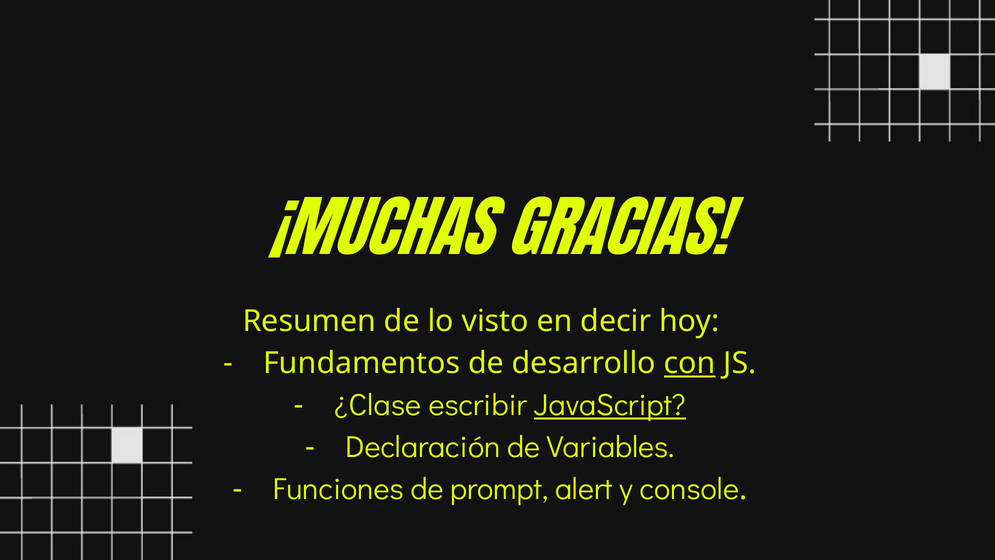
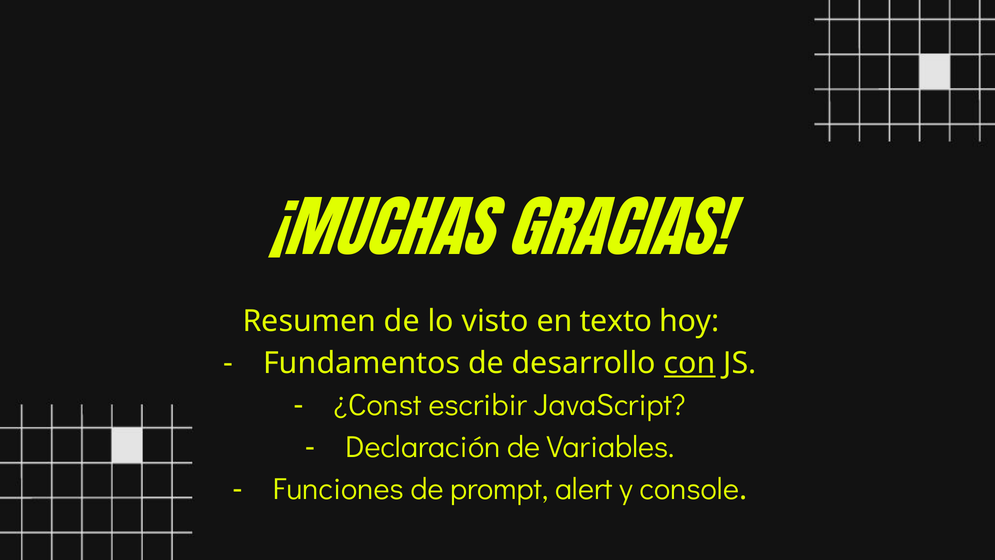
decir: decir -> texto
¿Clase: ¿Clase -> ¿Const
JavaScript underline: present -> none
